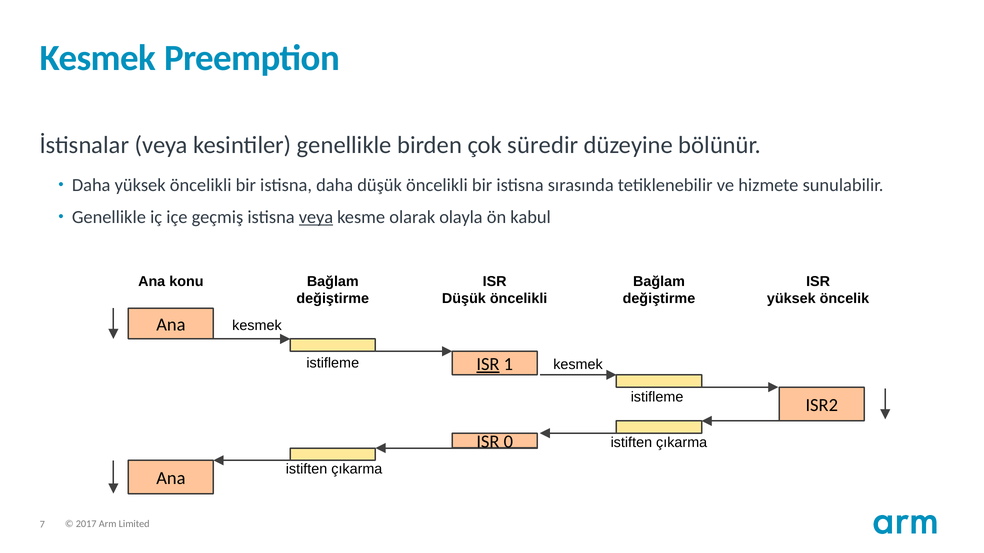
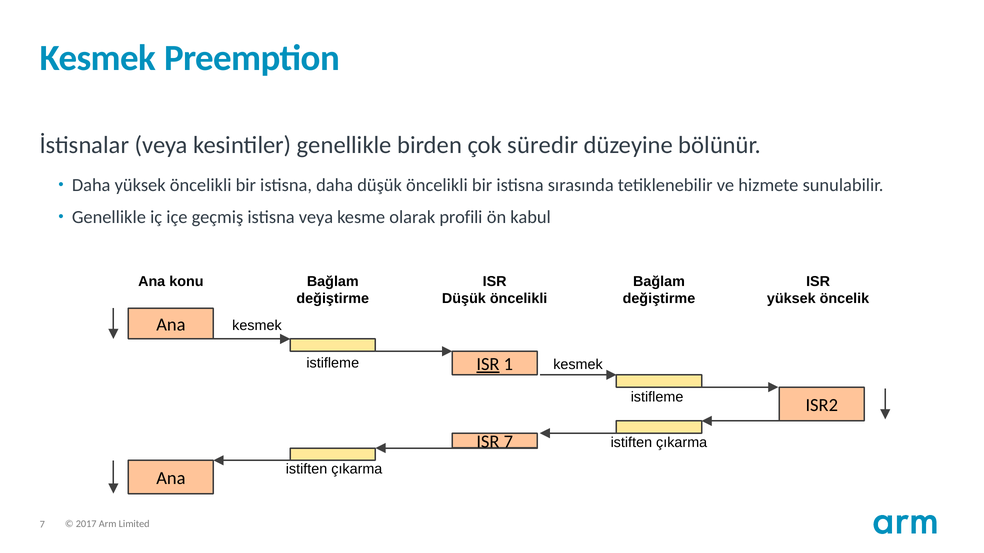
veya at (316, 217) underline: present -> none
olayla: olayla -> profili
ISR 0: 0 -> 7
